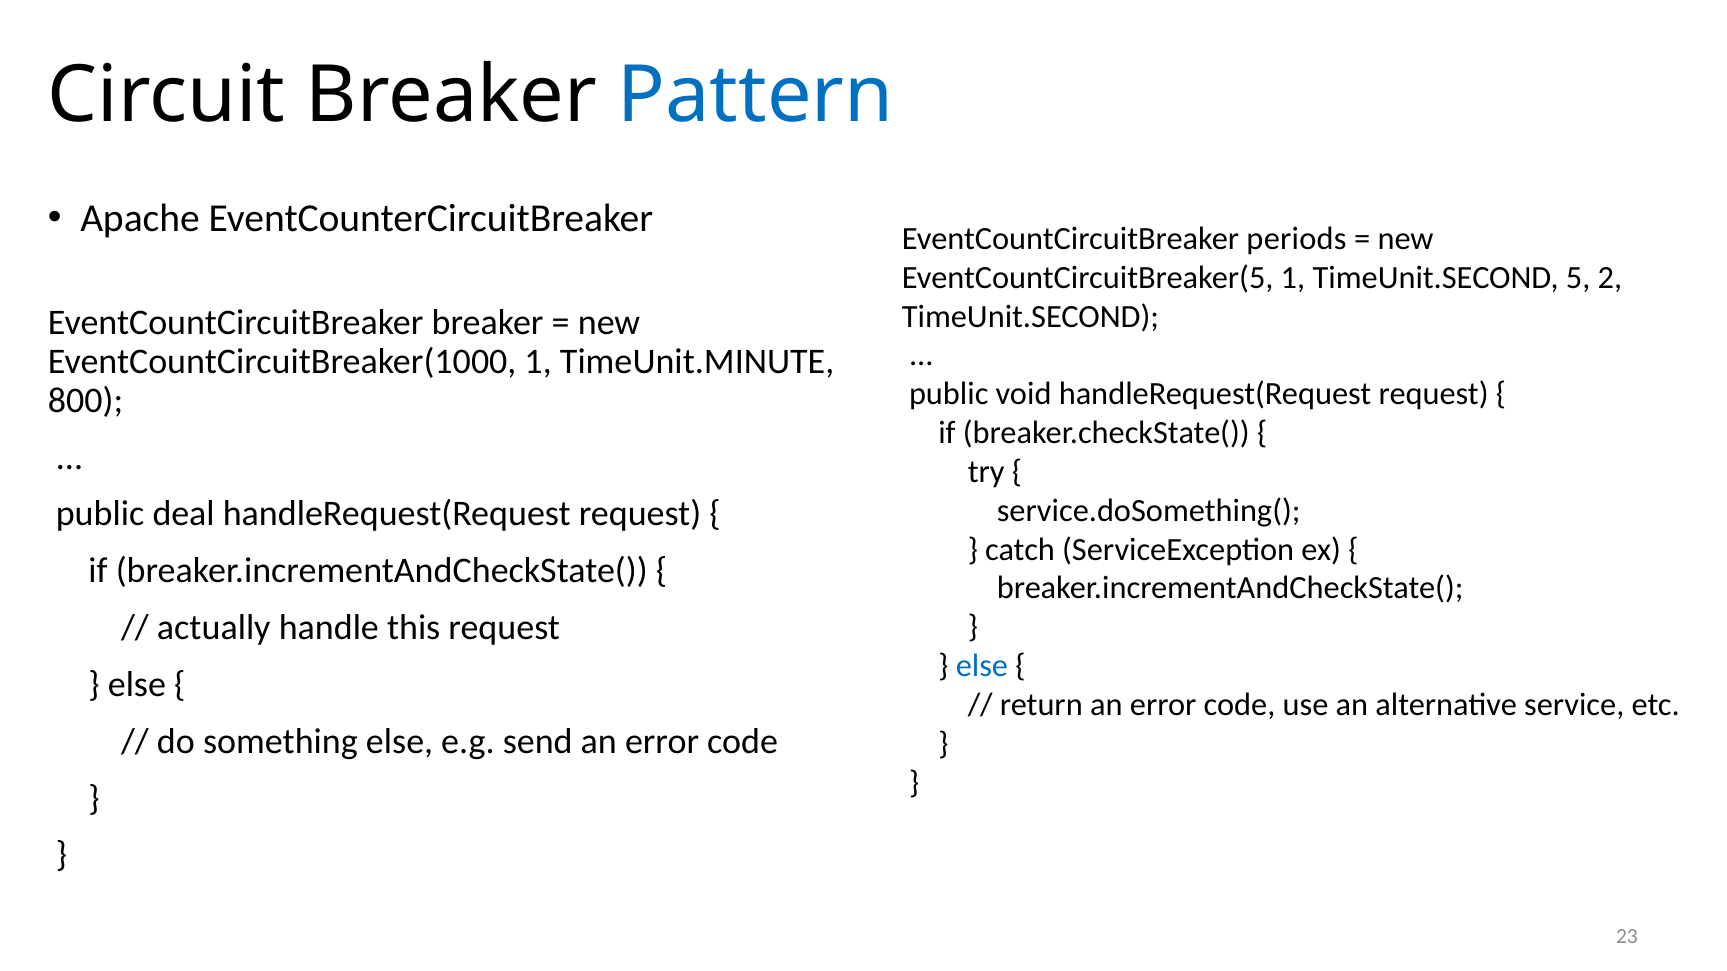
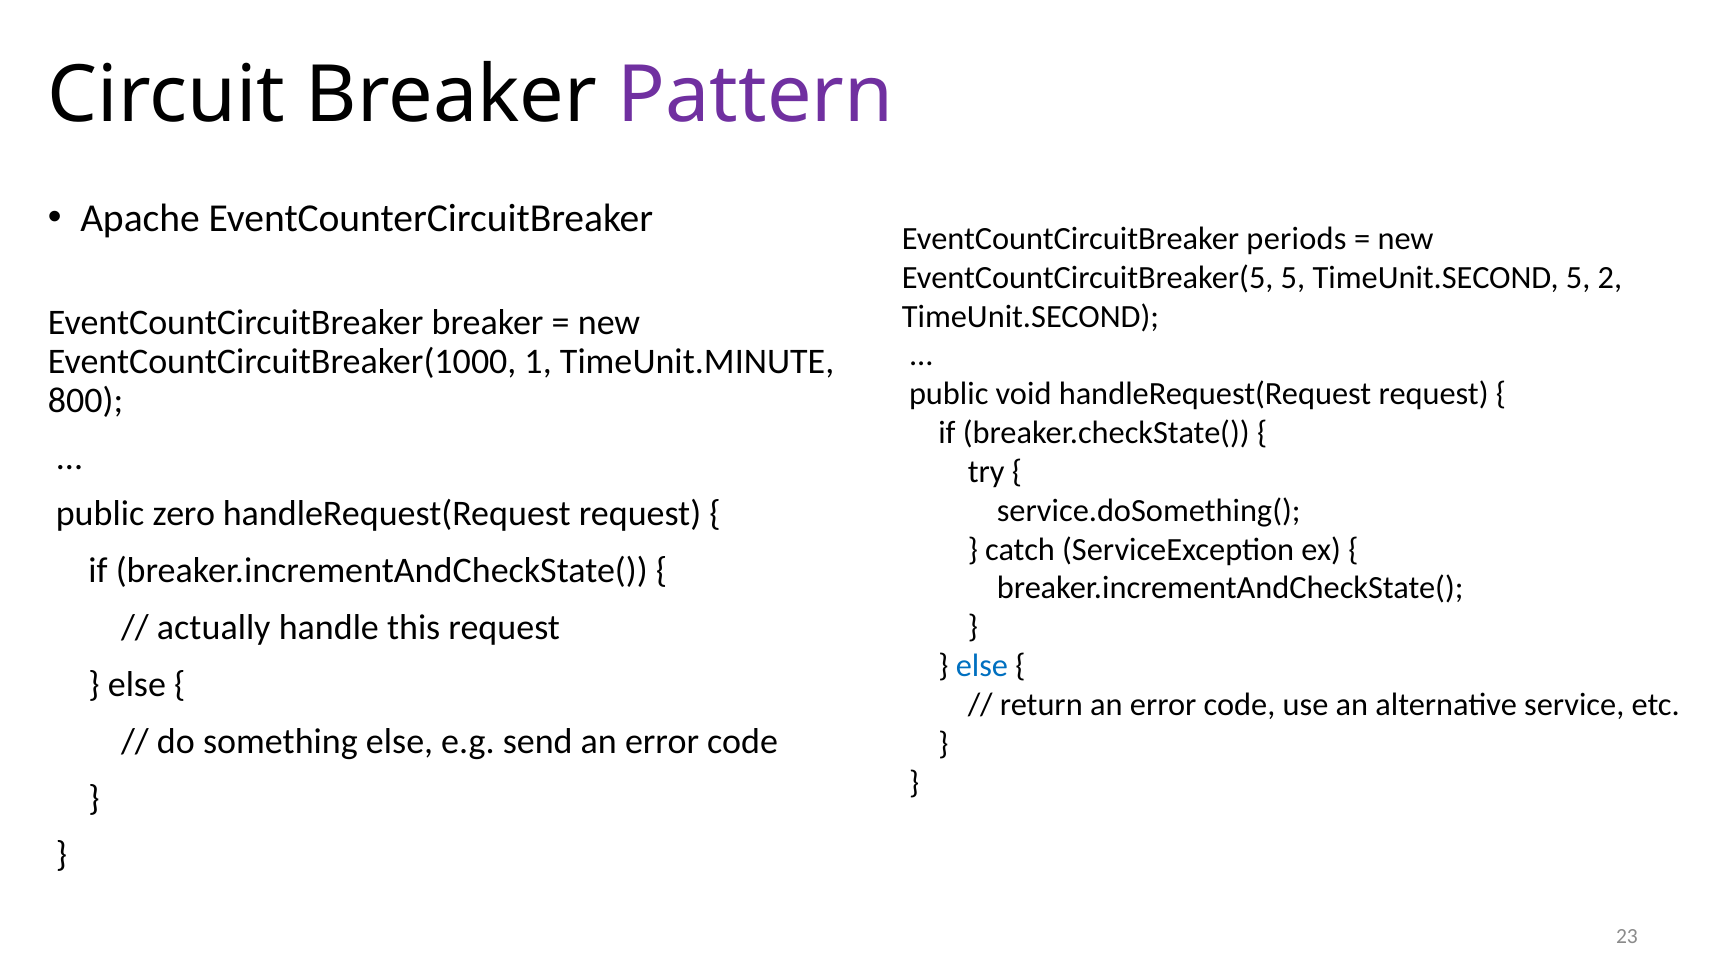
Pattern colour: blue -> purple
EventCountCircuitBreaker(5 1: 1 -> 5
deal: deal -> zero
